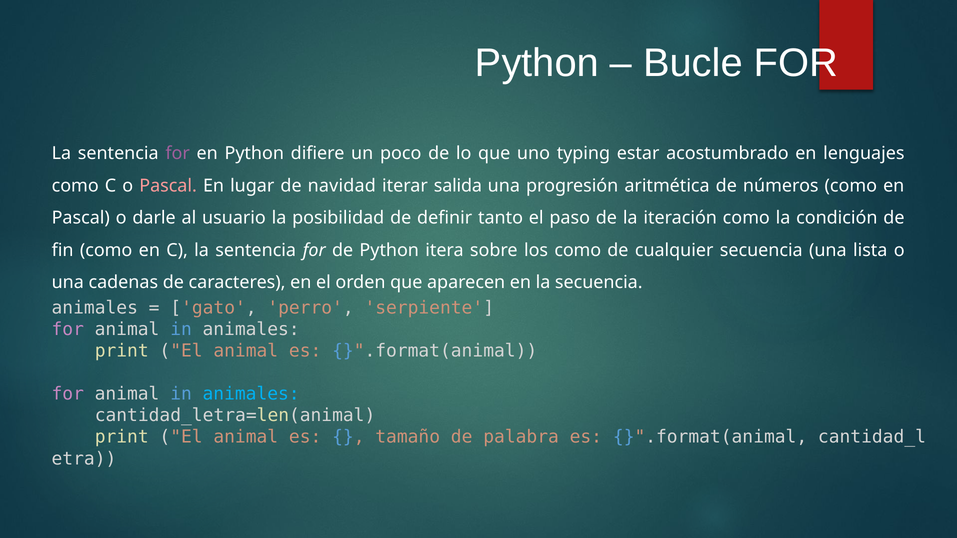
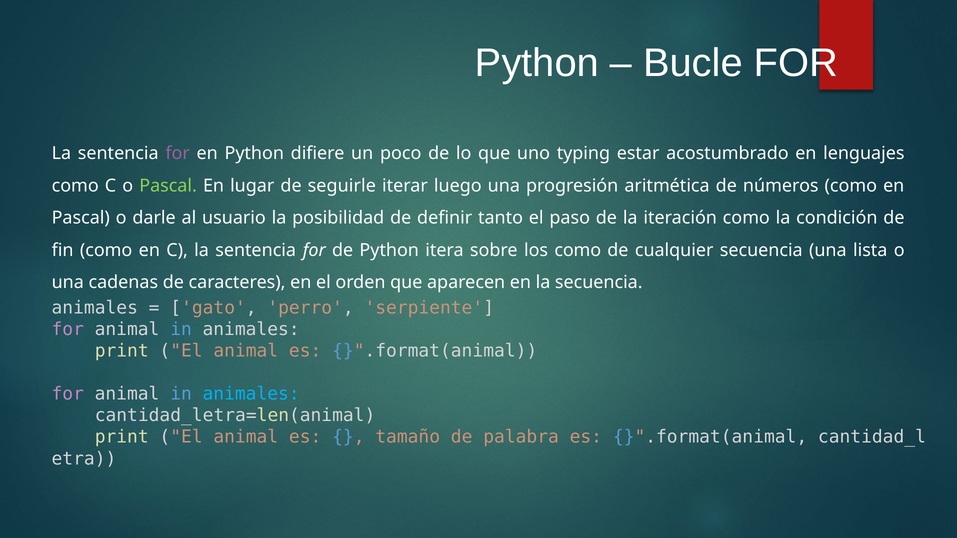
Pascal at (168, 186) colour: pink -> light green
navidad: navidad -> seguirle
salida: salida -> luego
